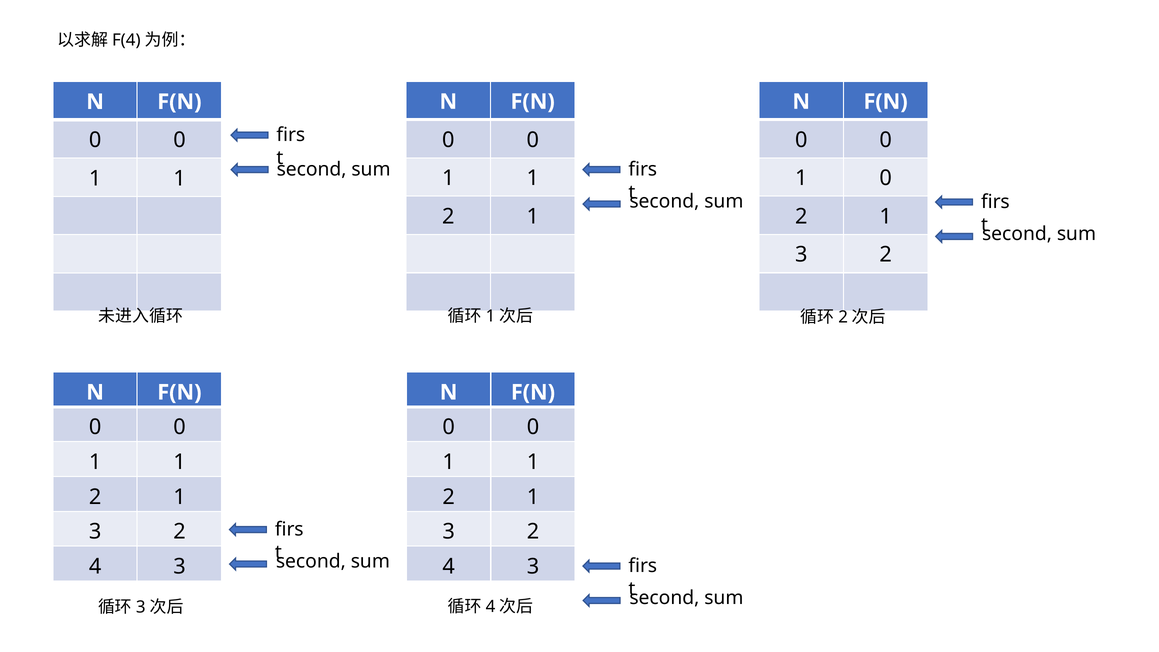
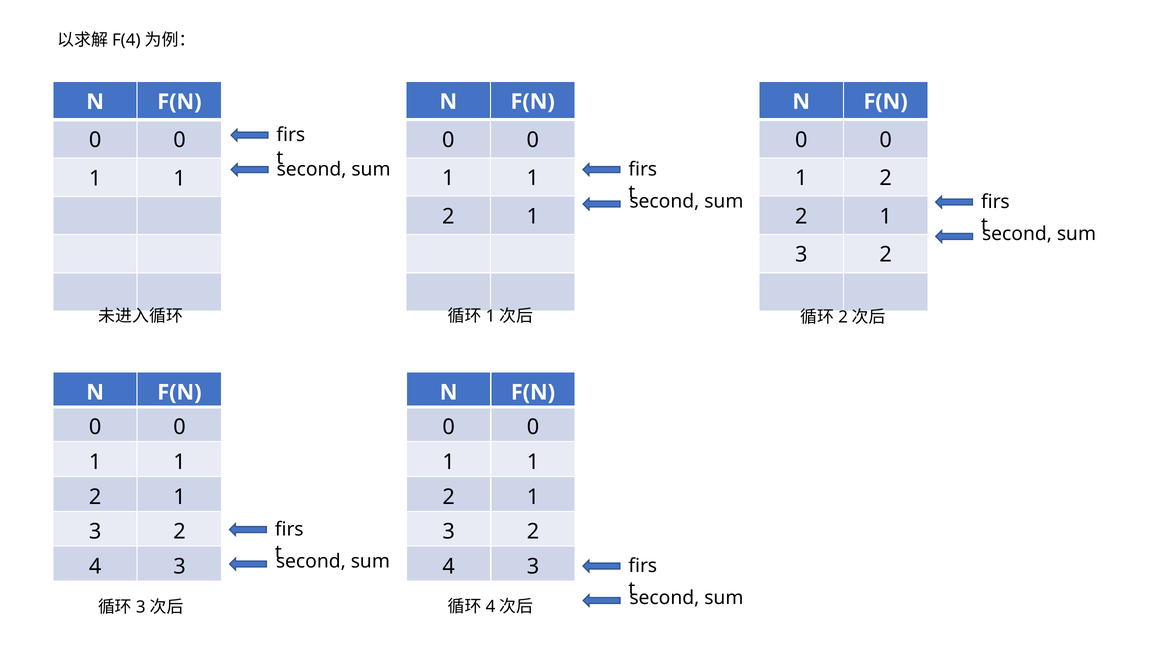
0 at (886, 178): 0 -> 2
